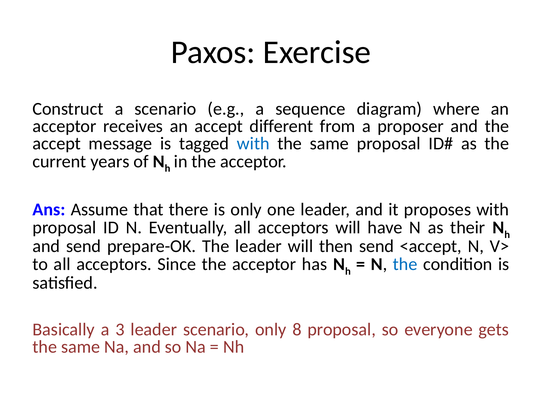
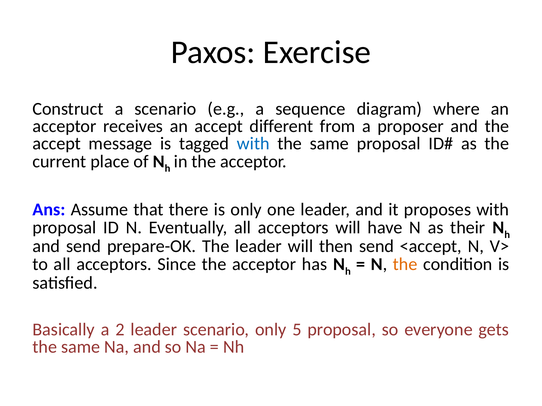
years: years -> place
the at (405, 265) colour: blue -> orange
3: 3 -> 2
8: 8 -> 5
